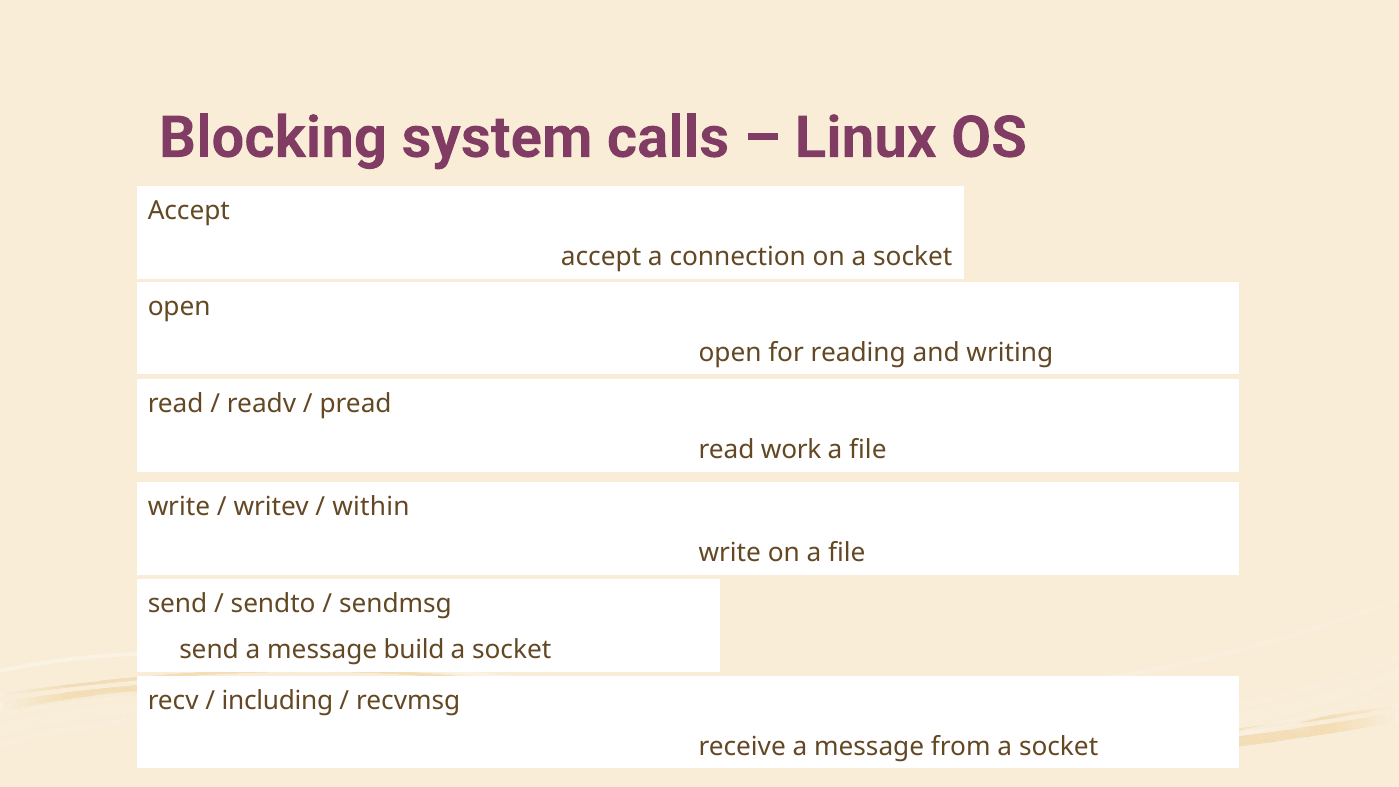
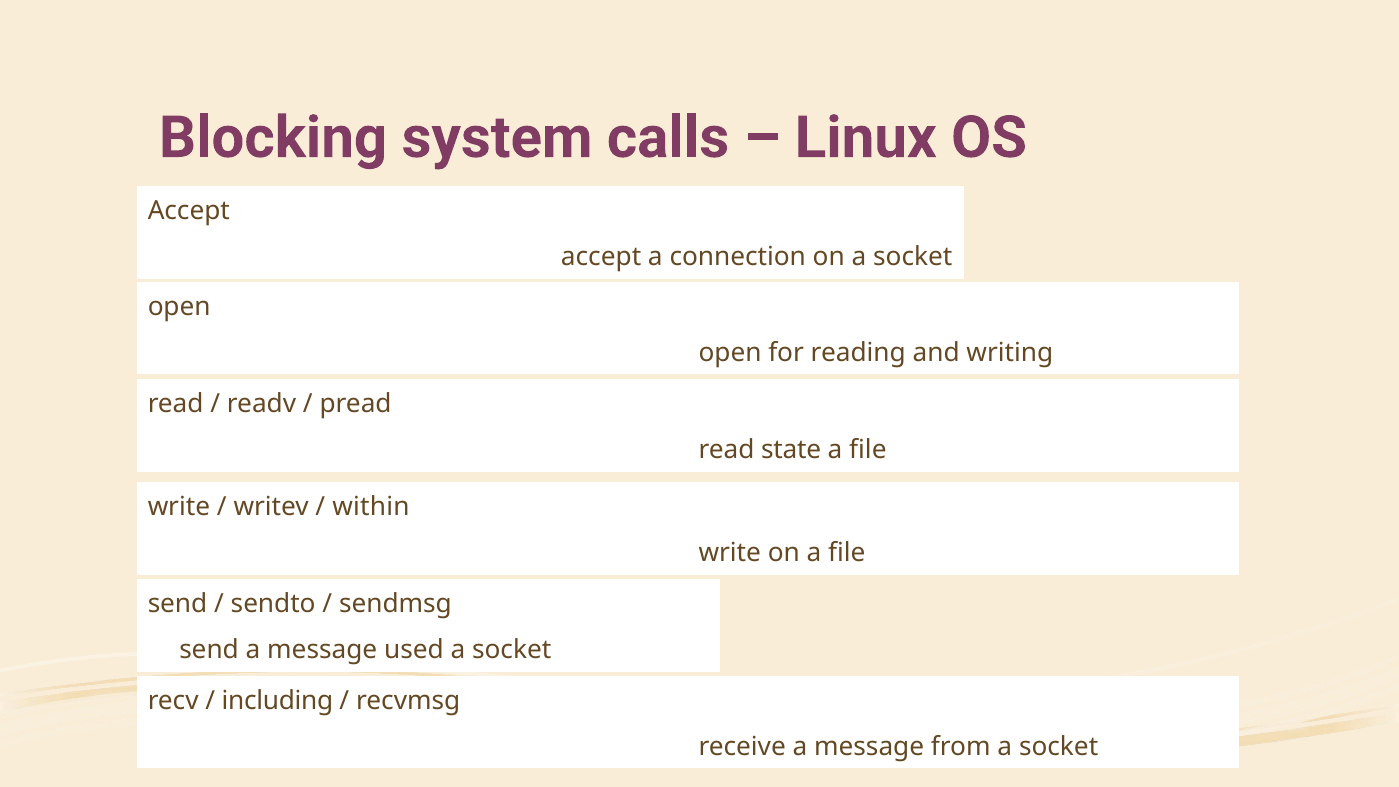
work: work -> state
build: build -> used
